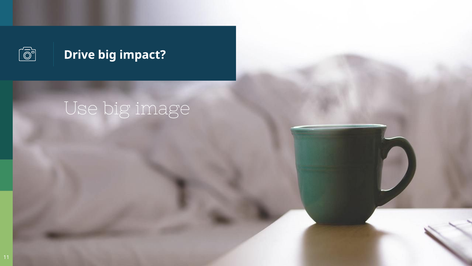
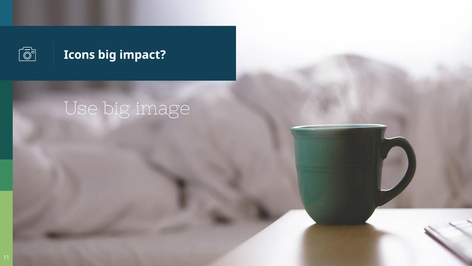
Drive: Drive -> Icons
